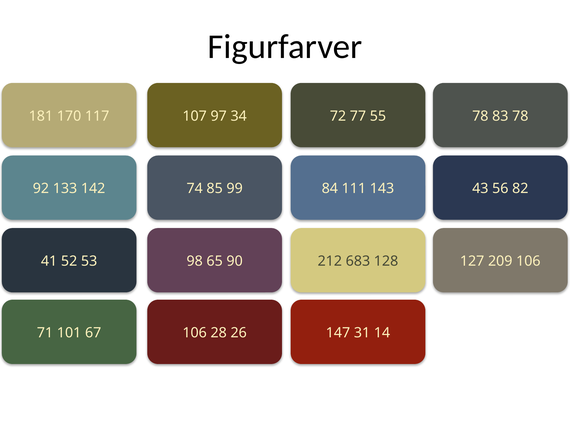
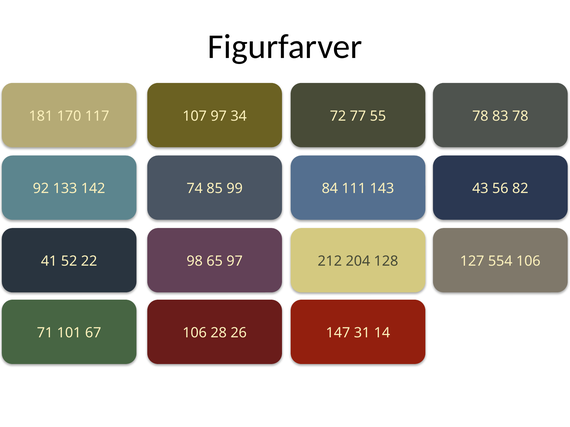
53: 53 -> 22
65 90: 90 -> 97
683: 683 -> 204
209: 209 -> 554
